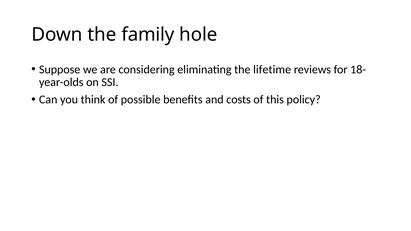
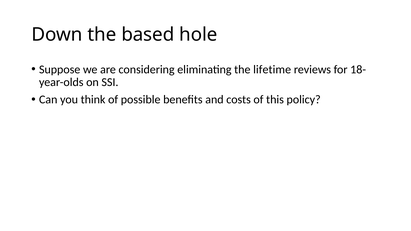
family: family -> based
